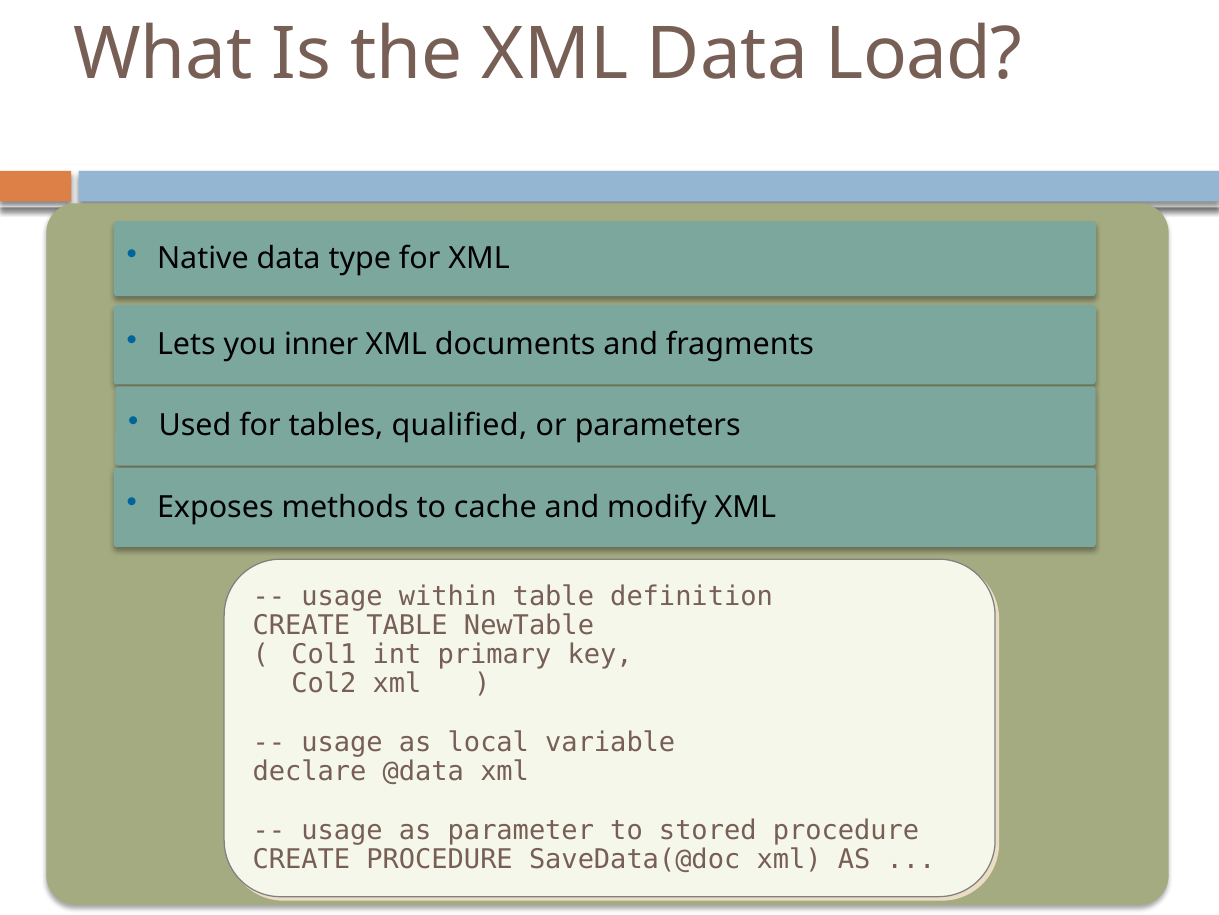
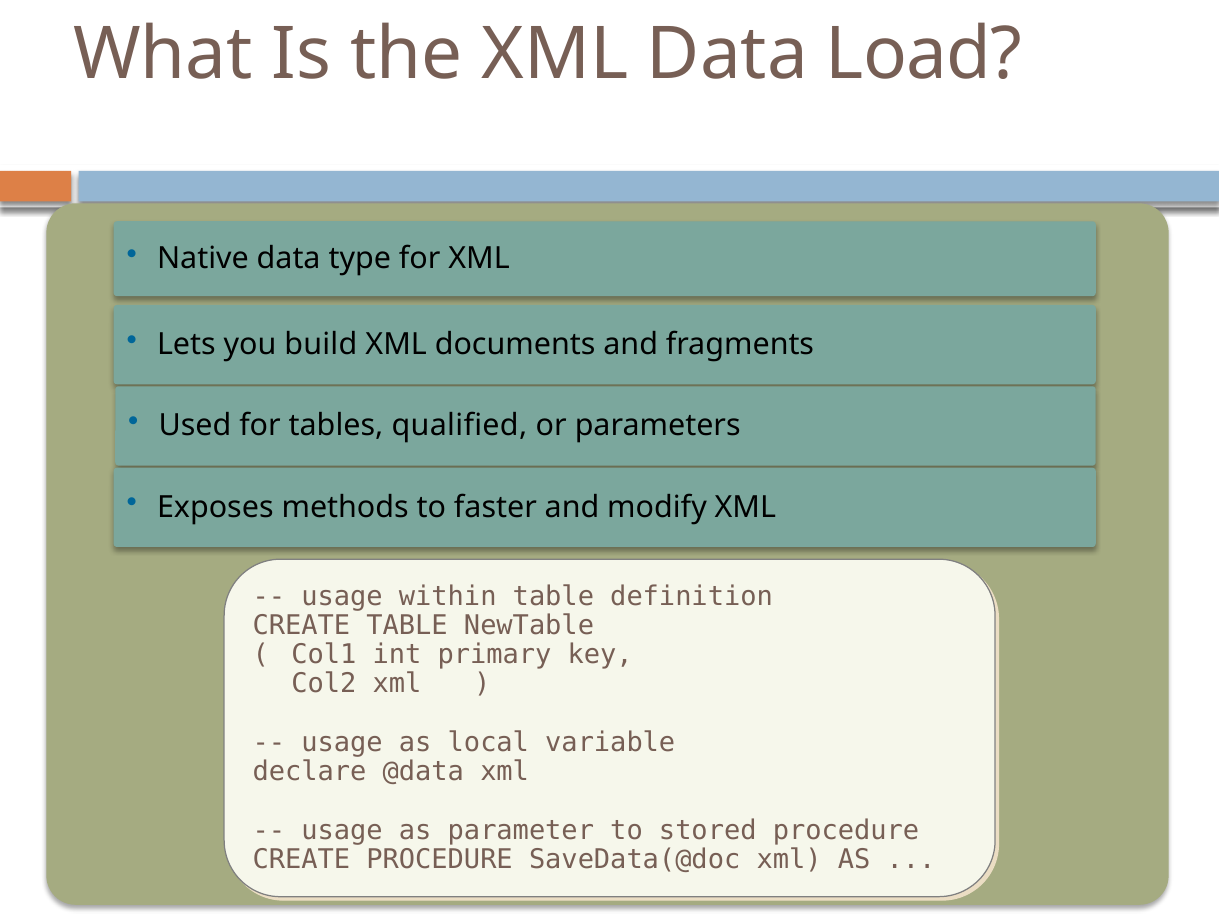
inner: inner -> build
cache: cache -> faster
